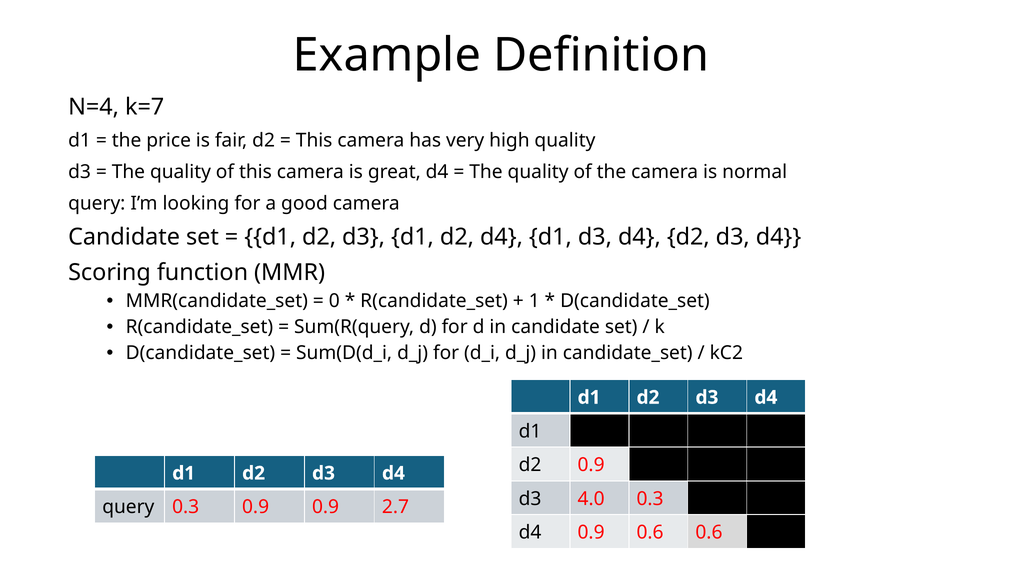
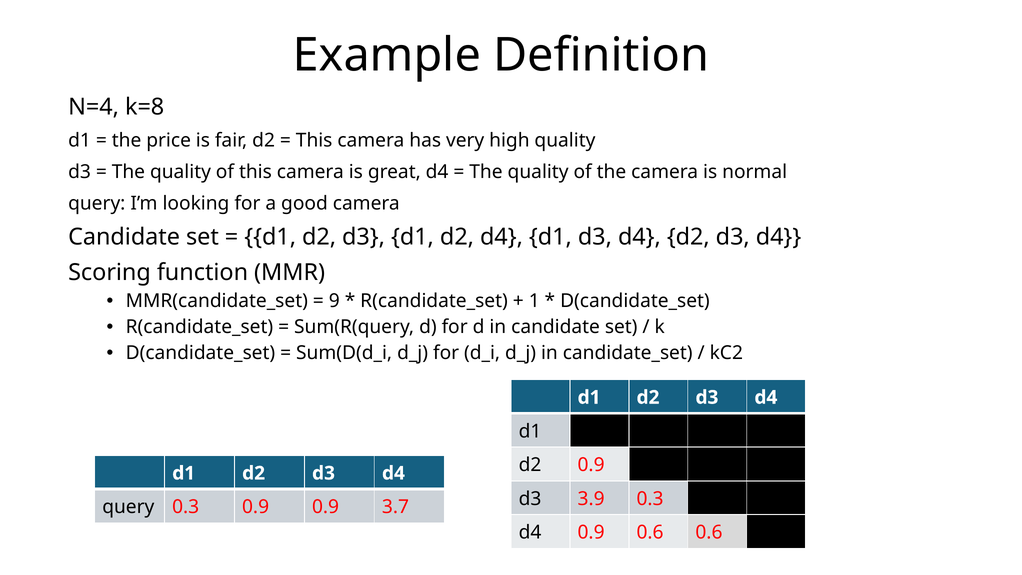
k=7: k=7 -> k=8
0: 0 -> 9
4.0: 4.0 -> 3.9
2.7: 2.7 -> 3.7
